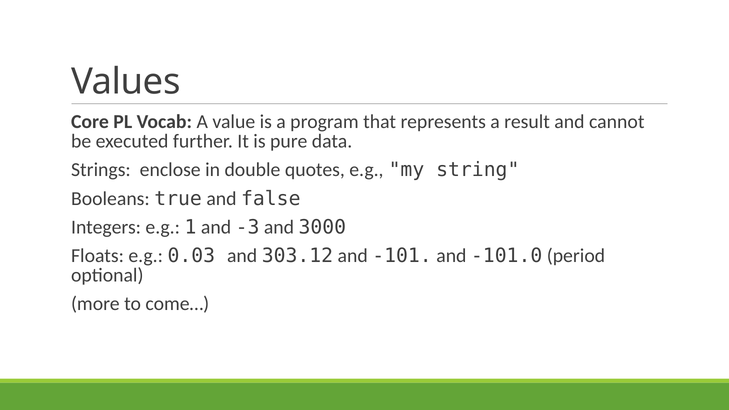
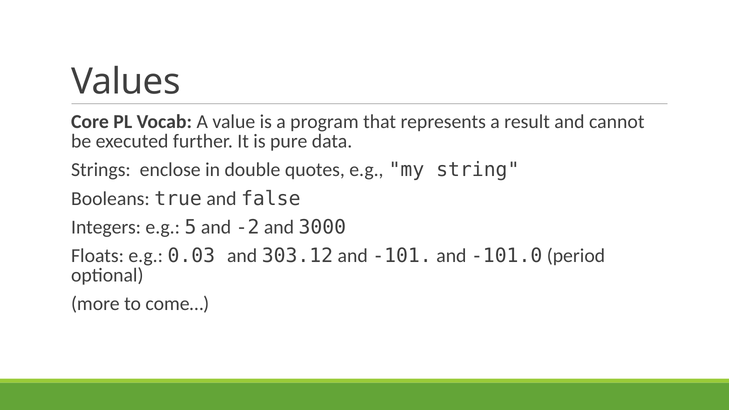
1: 1 -> 5
-3: -3 -> -2
